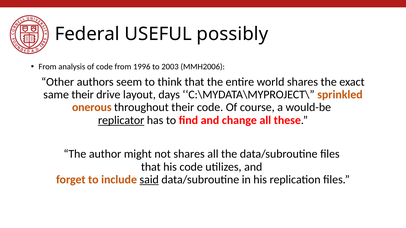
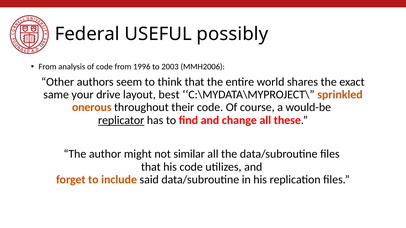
same their: their -> your
days: days -> best
not shares: shares -> similar
said underline: present -> none
